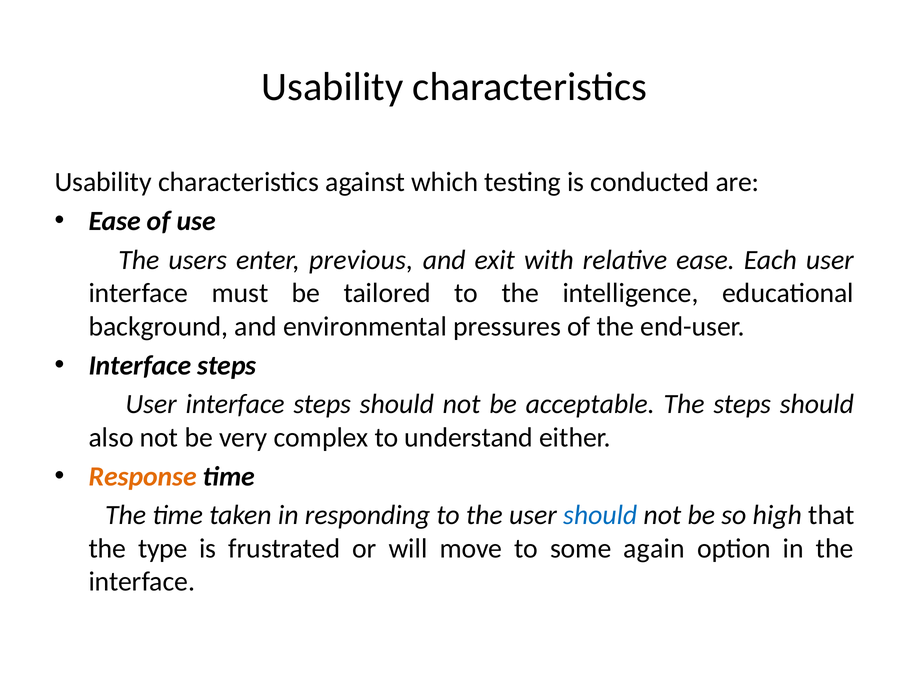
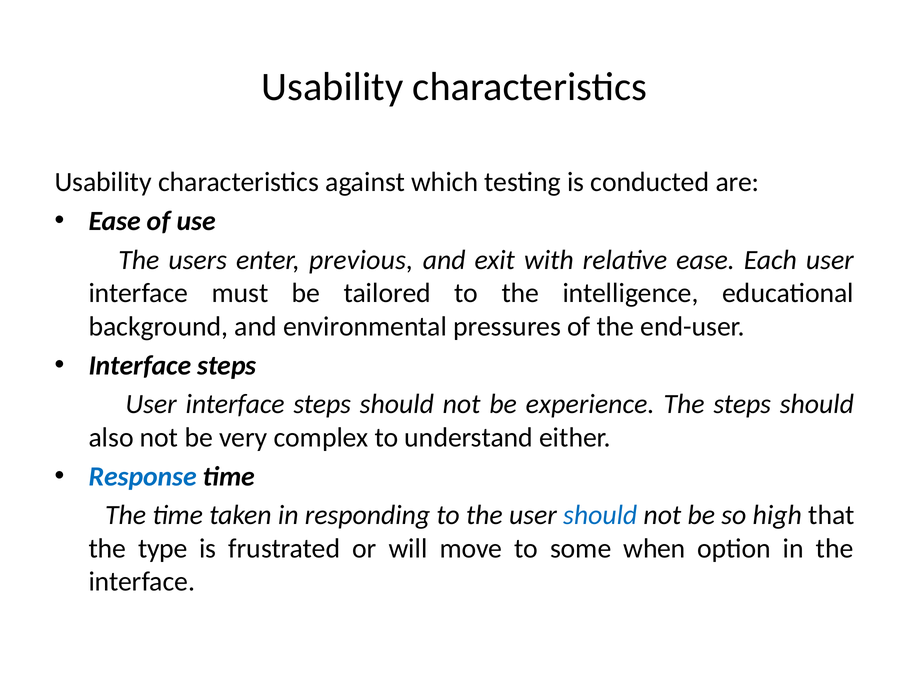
acceptable: acceptable -> experience
Response colour: orange -> blue
again: again -> when
